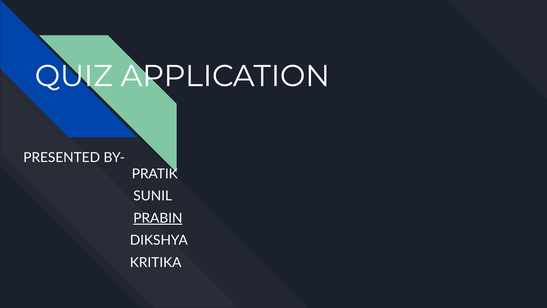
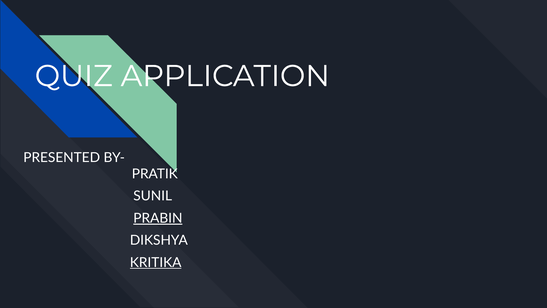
KRITIKA underline: none -> present
